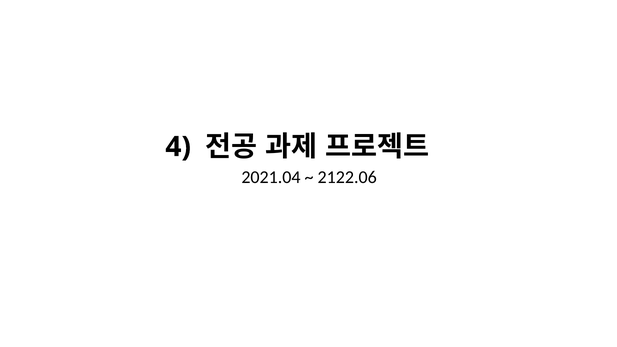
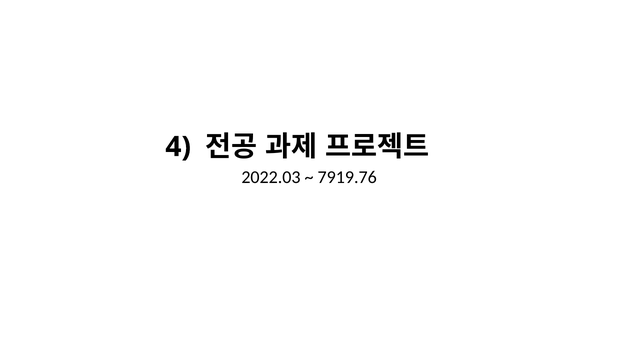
2021.04: 2021.04 -> 2022.03
2122.06: 2122.06 -> 7919.76
